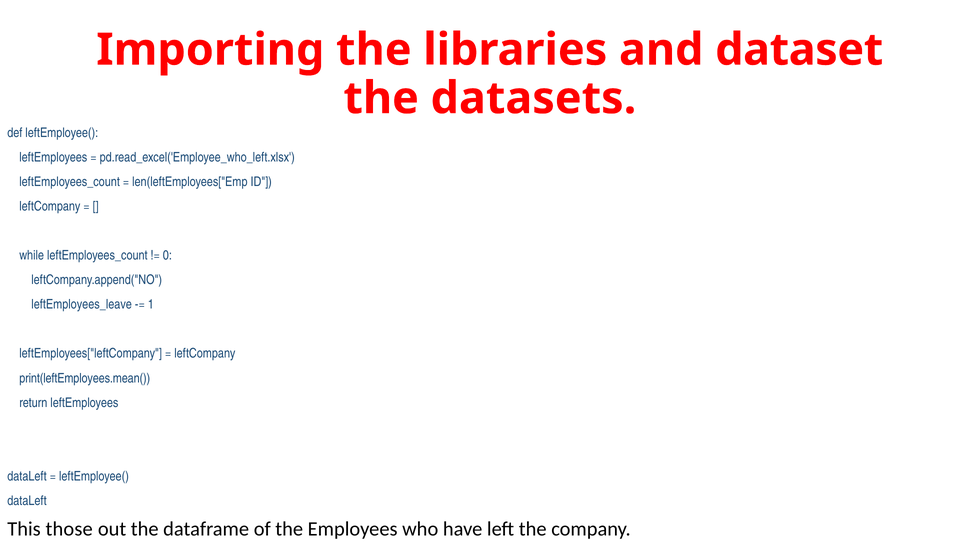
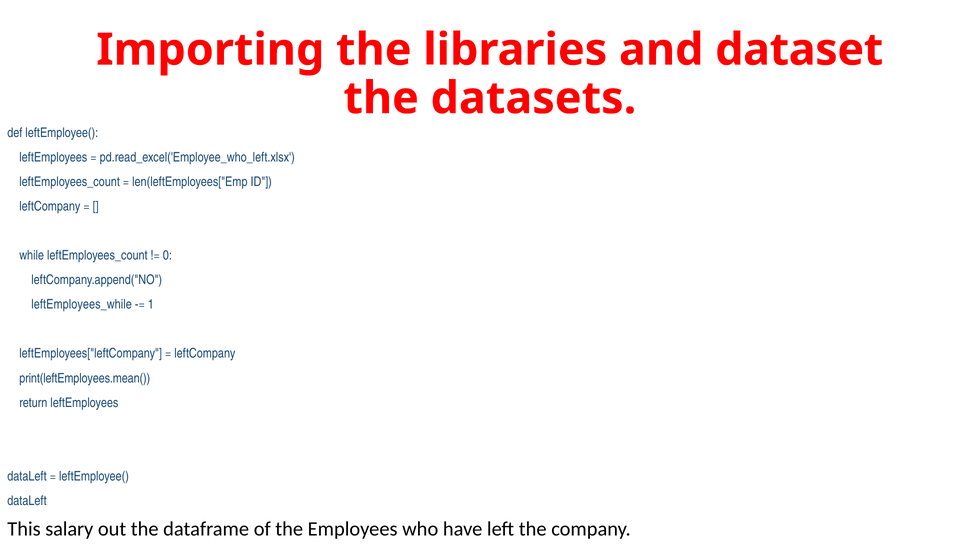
leftEmployees_leave: leftEmployees_leave -> leftEmployees_while
those: those -> salary
